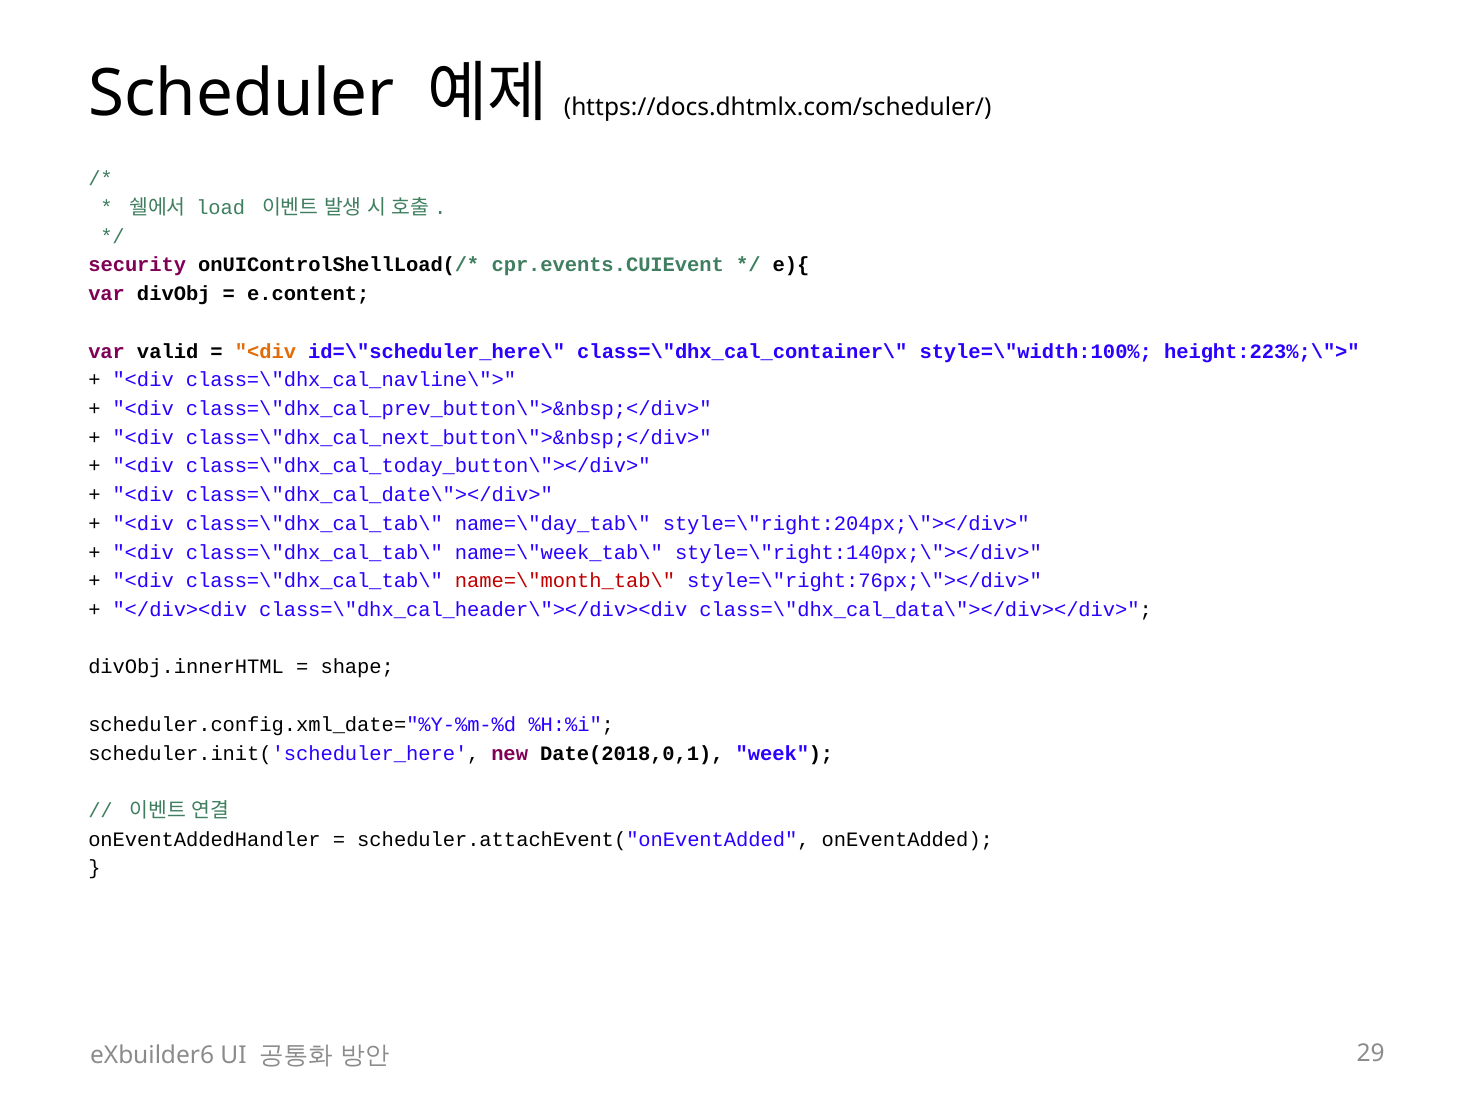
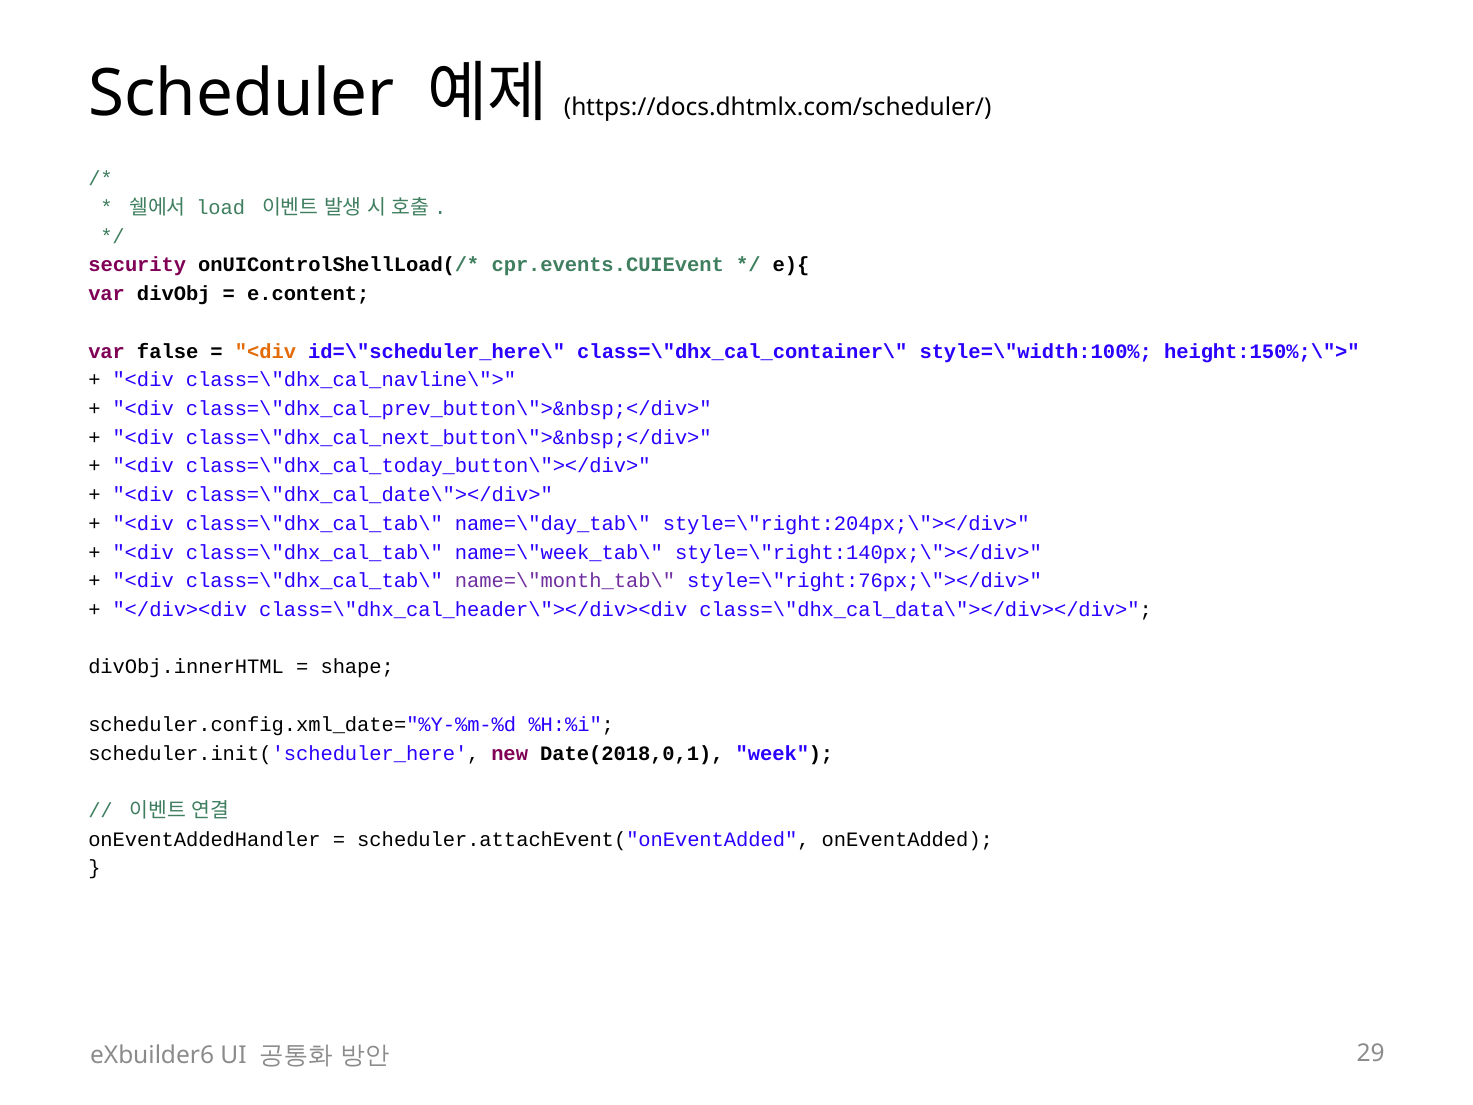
valid: valid -> false
height:223%;\">: height:223%;\"> -> height:150%;\">
name=\"month_tab\ colour: red -> purple
